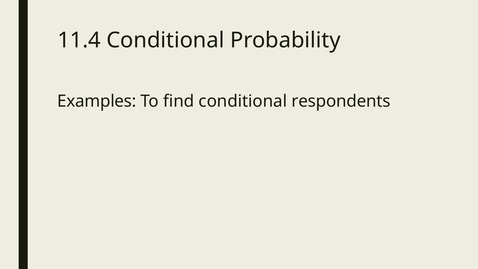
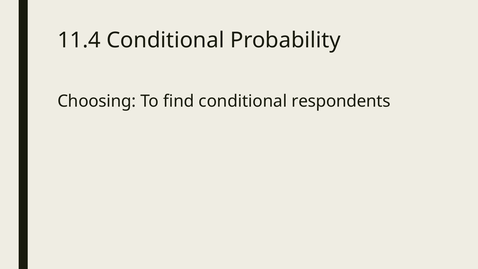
Examples: Examples -> Choosing
